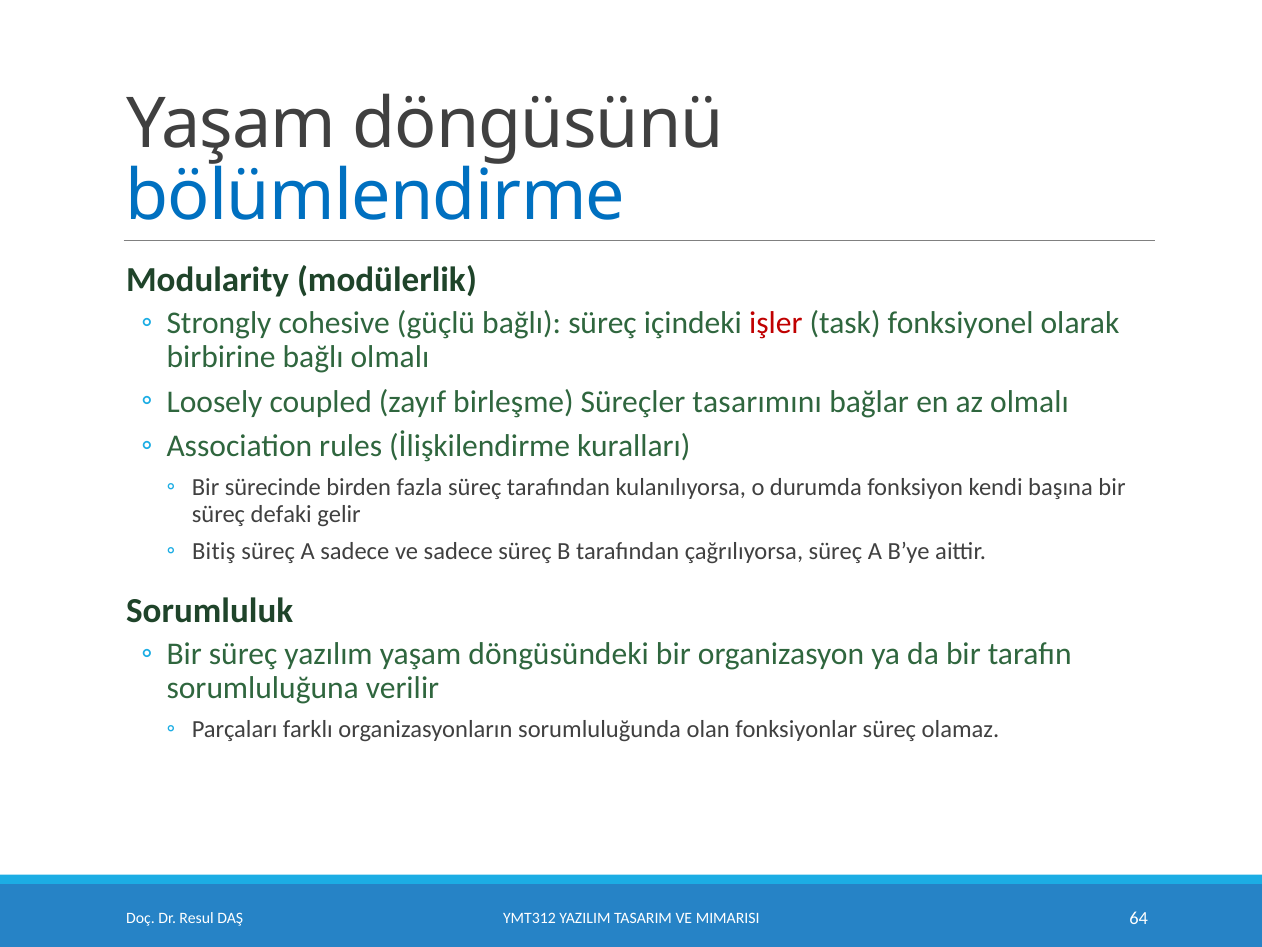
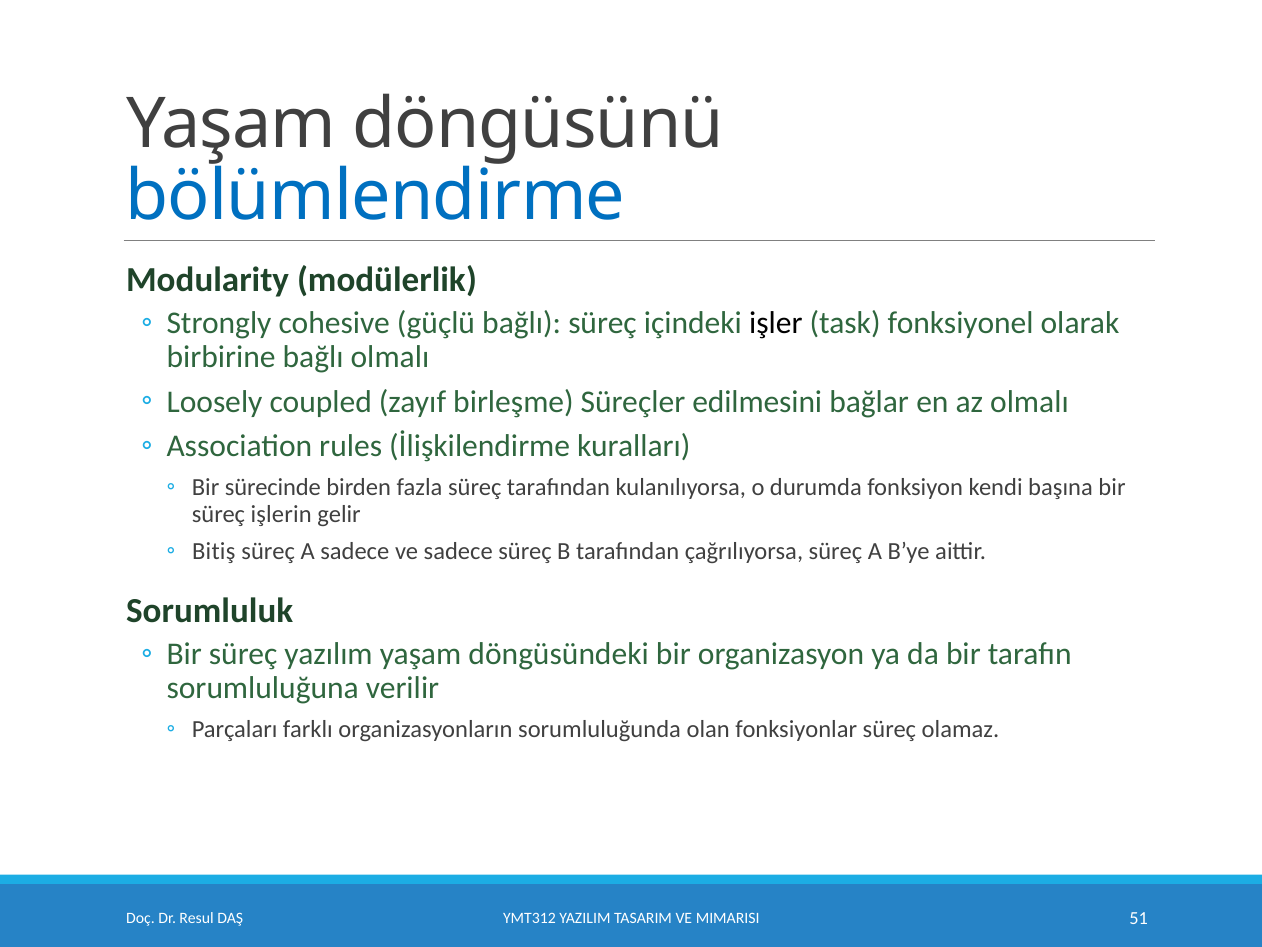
işler colour: red -> black
tasarımını: tasarımını -> edilmesini
defaki: defaki -> işlerin
64: 64 -> 51
